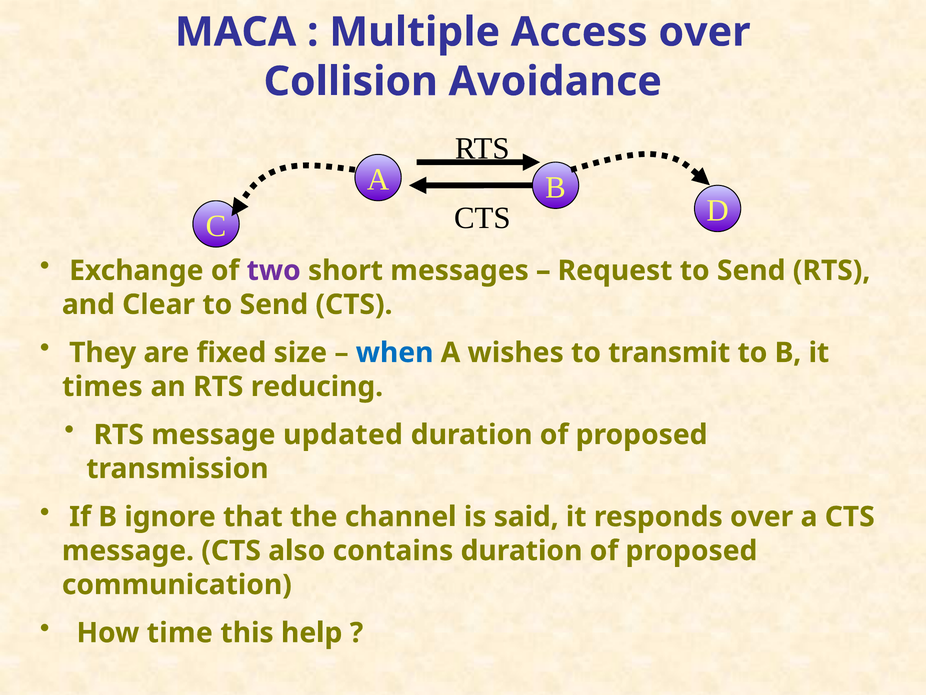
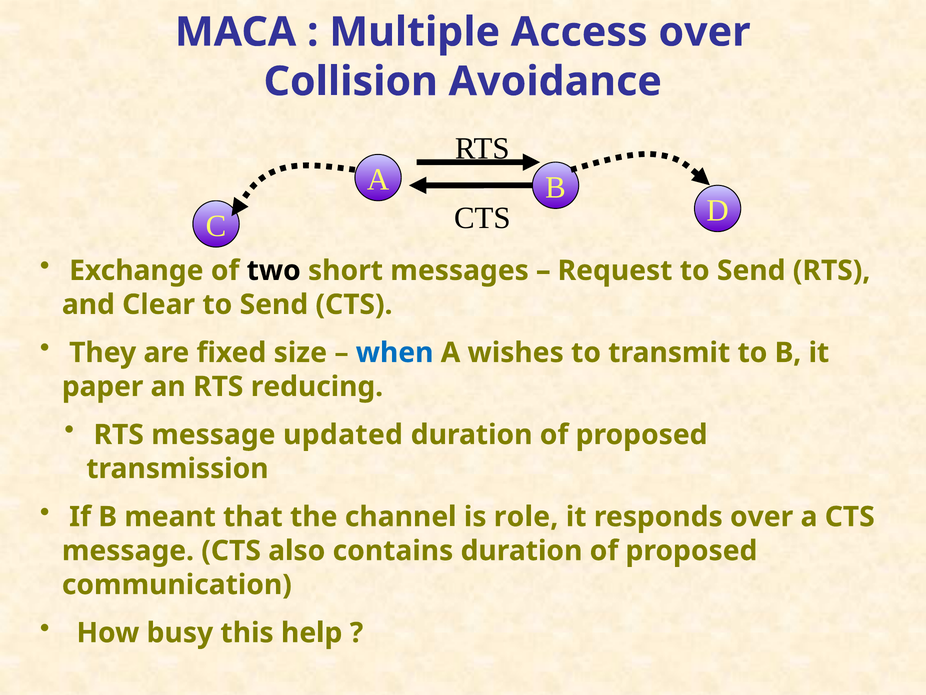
two colour: purple -> black
times: times -> paper
ignore: ignore -> meant
said: said -> role
time: time -> busy
